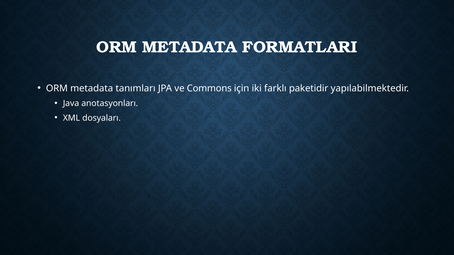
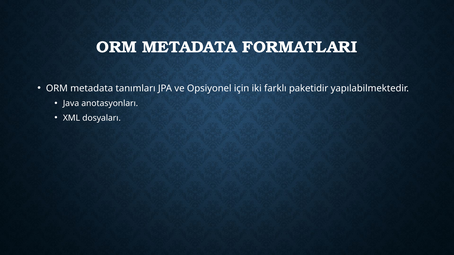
Commons: Commons -> Opsiyonel
